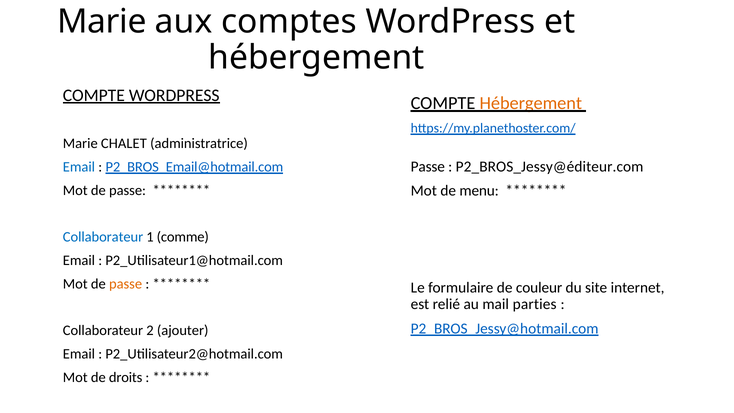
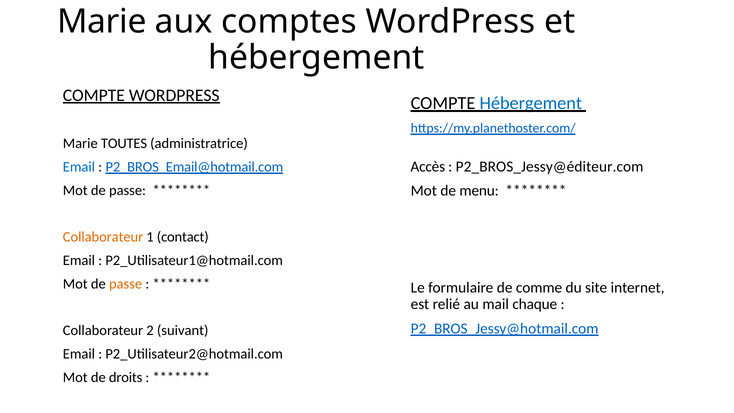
Hébergement at (531, 103) colour: orange -> blue
CHALET: CHALET -> TOUTES
Passe at (428, 167): Passe -> Accès
Collaborateur at (103, 237) colour: blue -> orange
comme: comme -> contact
couleur: couleur -> comme
parties: parties -> chaque
ajouter: ajouter -> suivant
